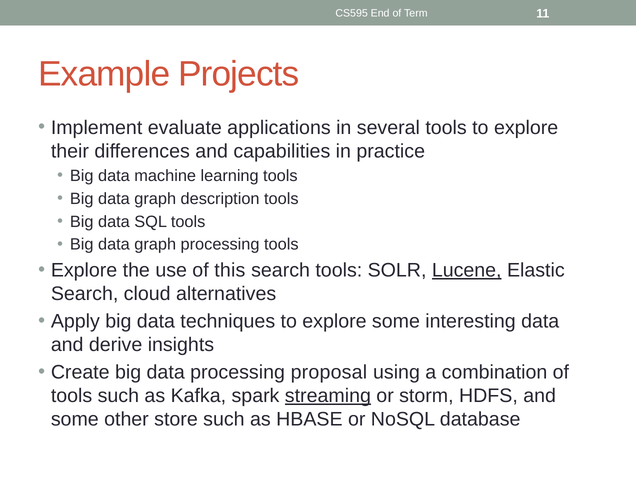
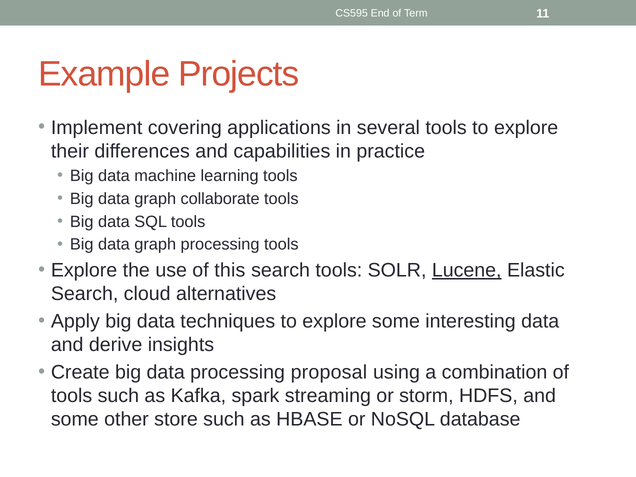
evaluate: evaluate -> covering
description: description -> collaborate
streaming underline: present -> none
